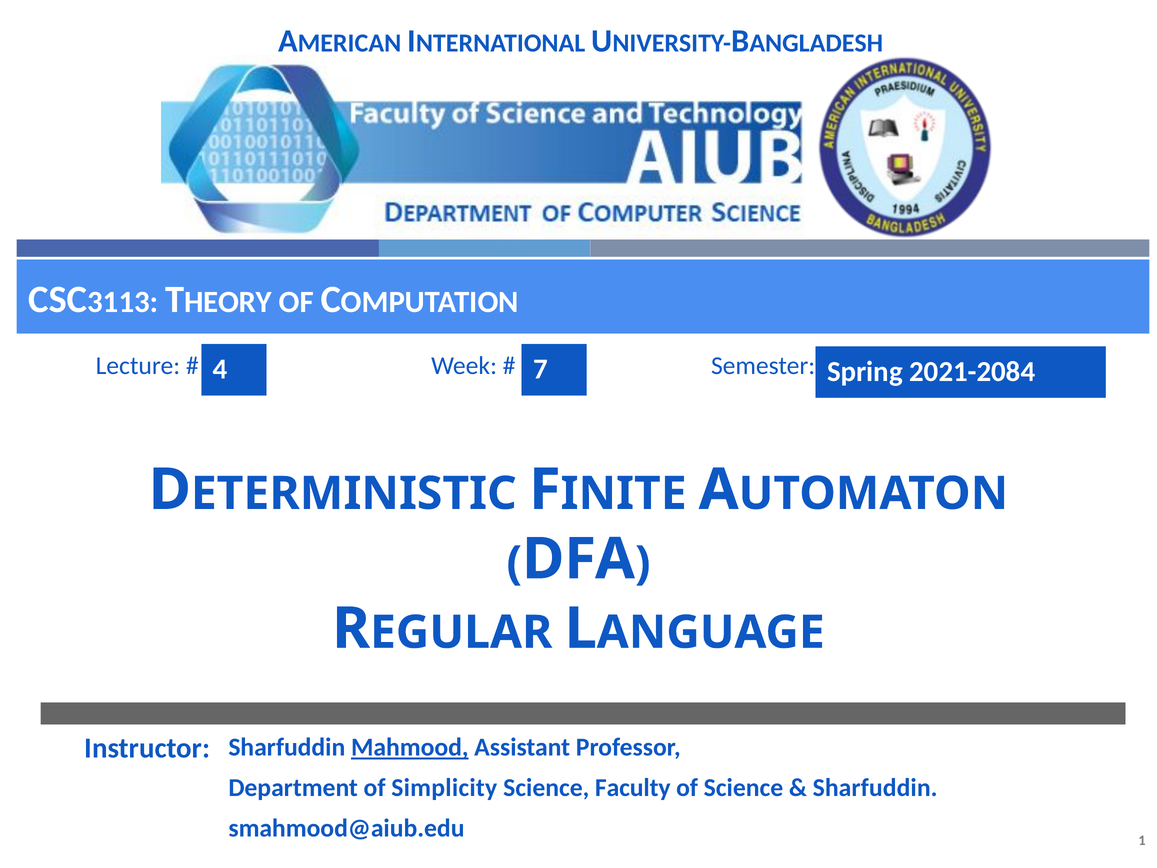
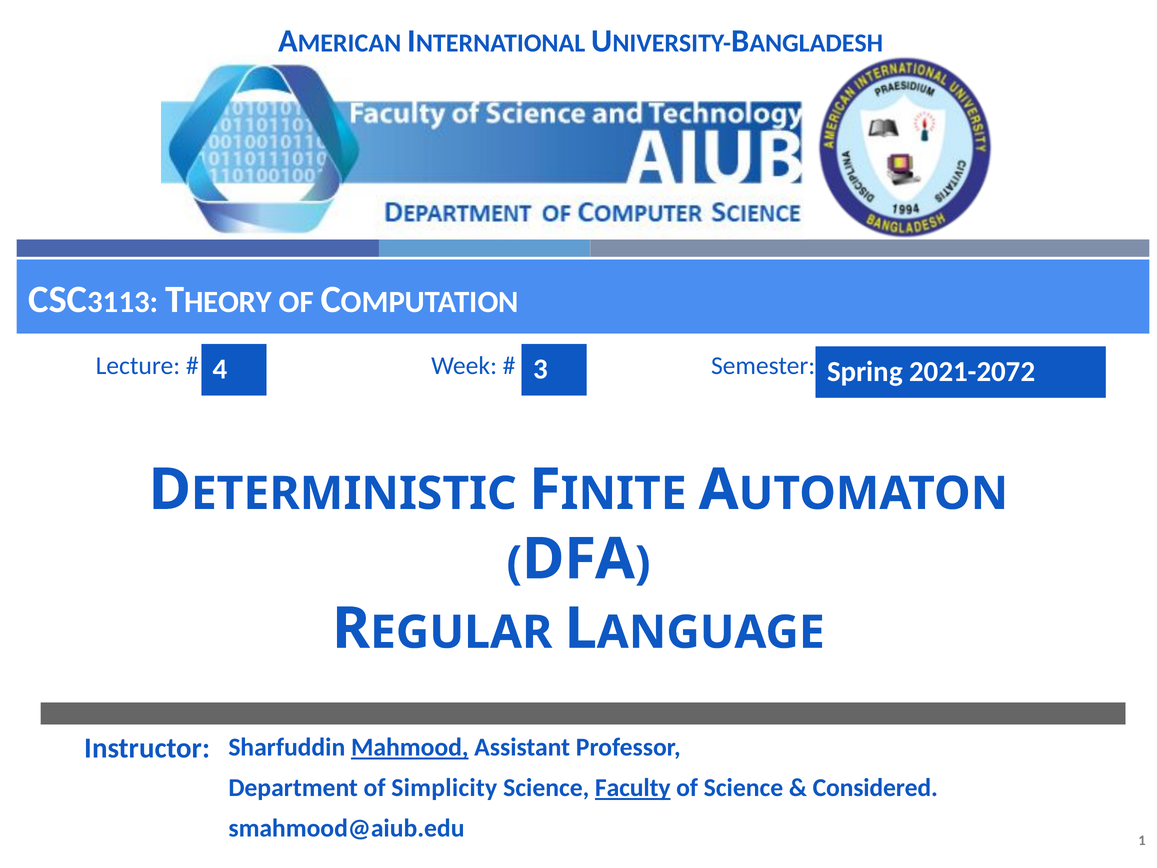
7: 7 -> 3
2021-2084: 2021-2084 -> 2021-2072
Faculty underline: none -> present
Sharfuddin at (875, 788): Sharfuddin -> Considered
